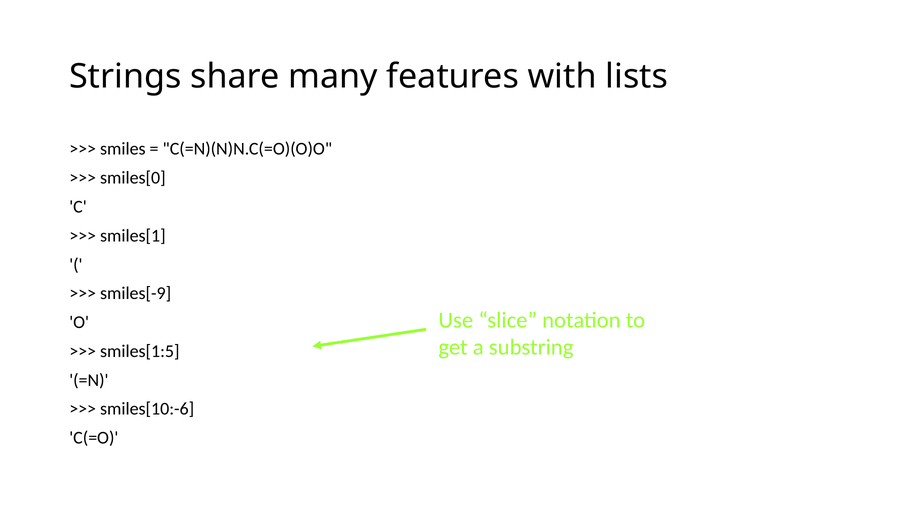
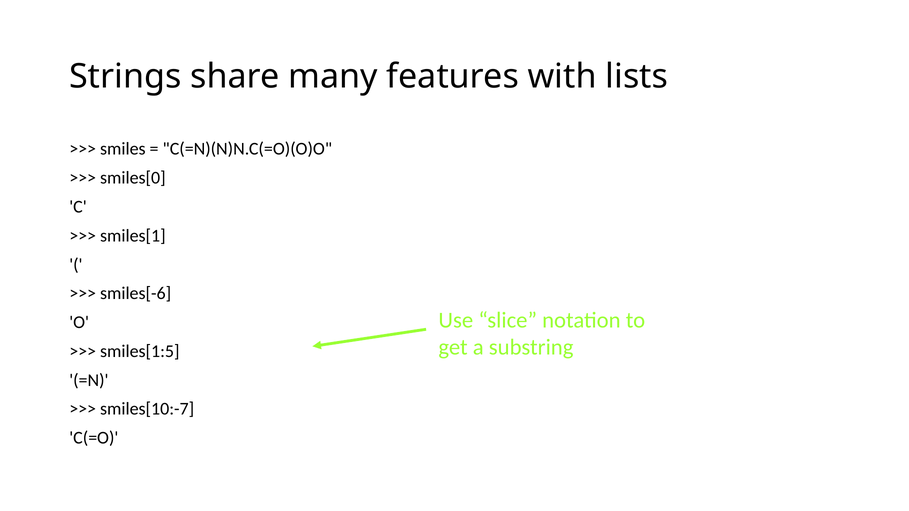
smiles[-9: smiles[-9 -> smiles[-6
smiles[10:-6: smiles[10:-6 -> smiles[10:-7
